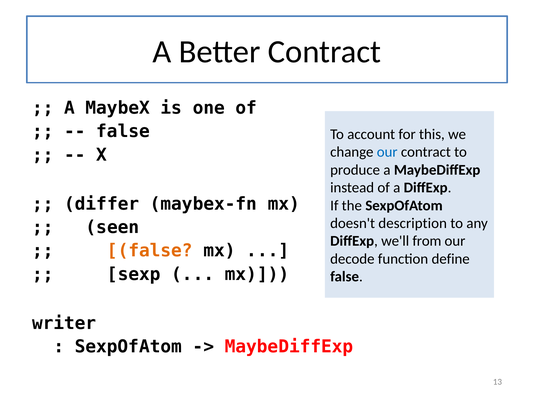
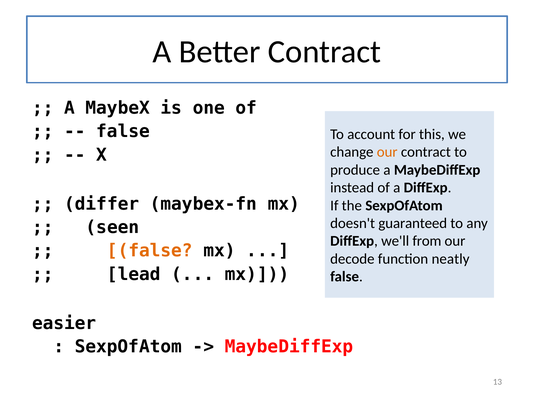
our at (387, 152) colour: blue -> orange
description: description -> guaranteed
define: define -> neatly
sexp: sexp -> lead
writer: writer -> easier
